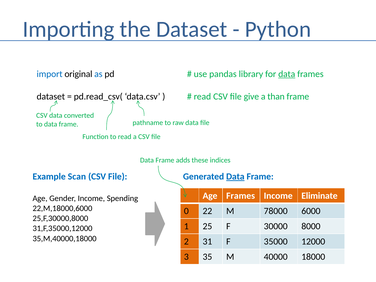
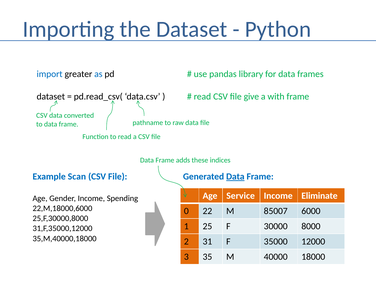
original: original -> greater
data at (287, 74) underline: present -> none
than: than -> with
Age Frames: Frames -> Service
78000: 78000 -> 85007
